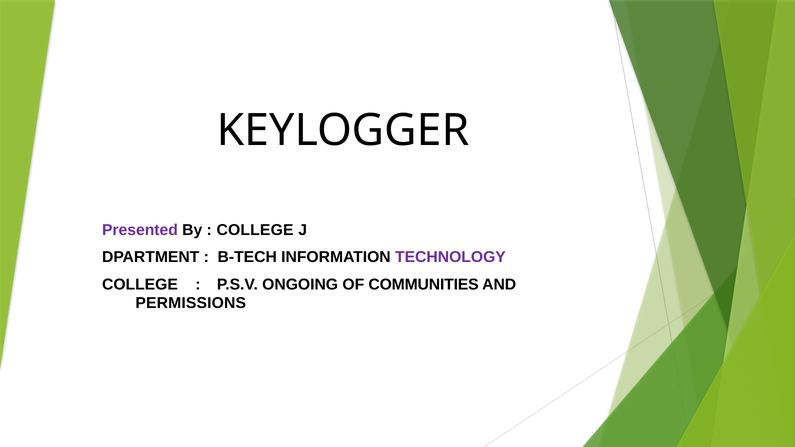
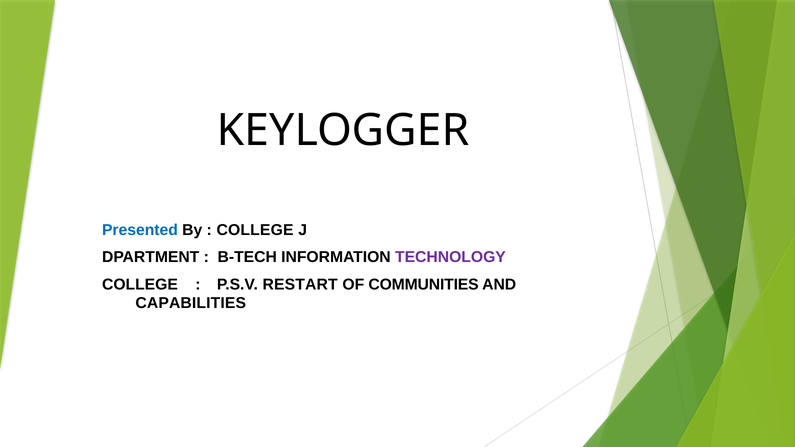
Presented colour: purple -> blue
ONGOING: ONGOING -> RESTART
PERMISSIONS: PERMISSIONS -> CAPABILITIES
